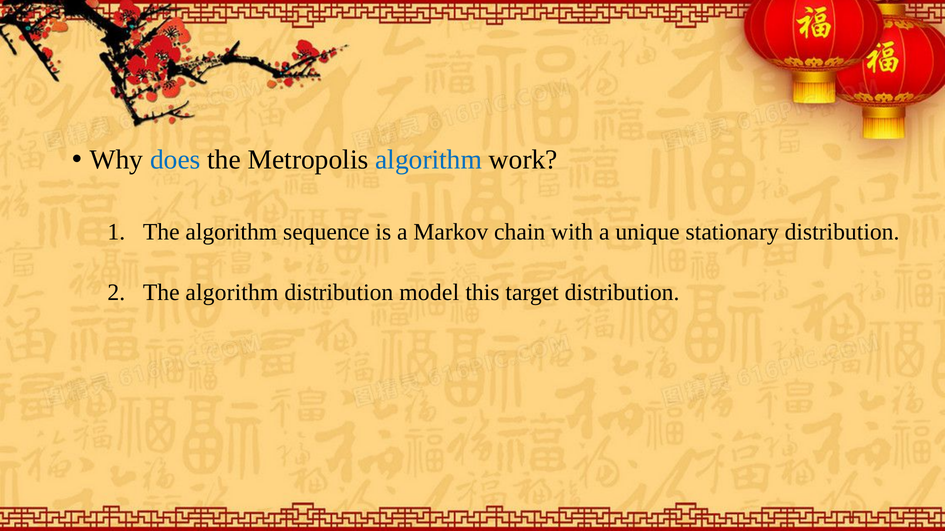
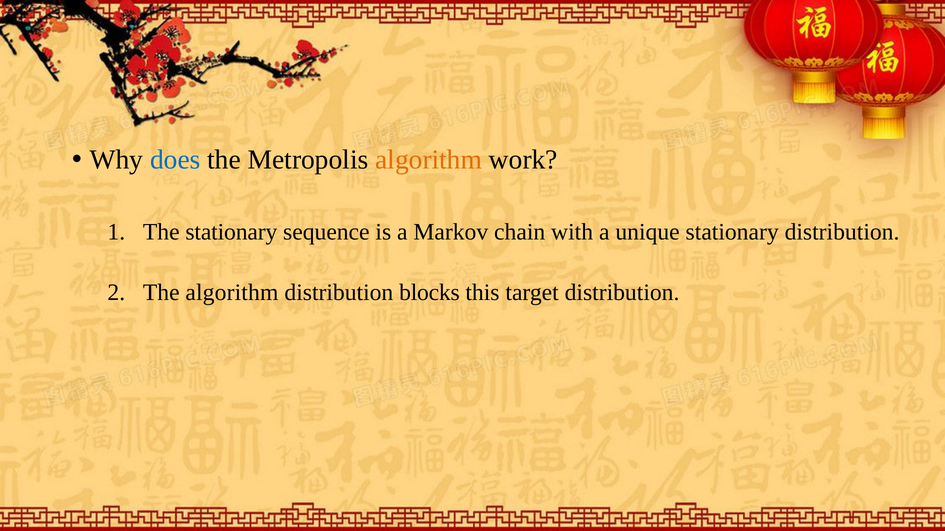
algorithm at (429, 160) colour: blue -> orange
algorithm at (231, 232): algorithm -> stationary
model: model -> blocks
